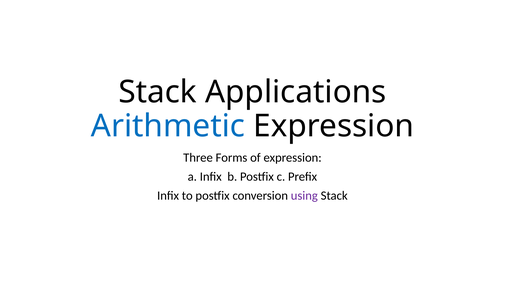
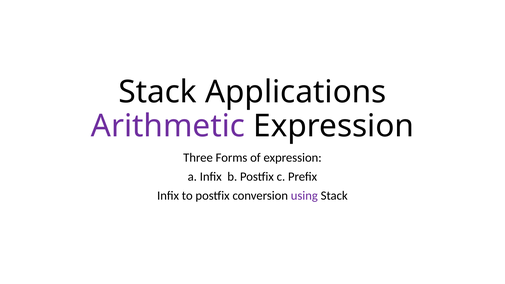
Arithmetic colour: blue -> purple
